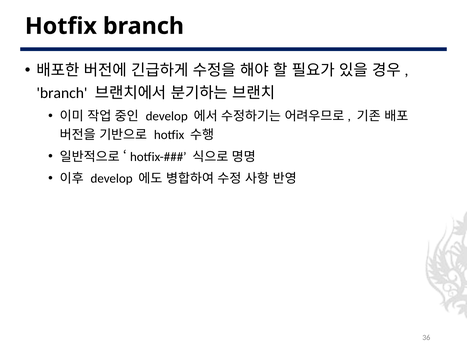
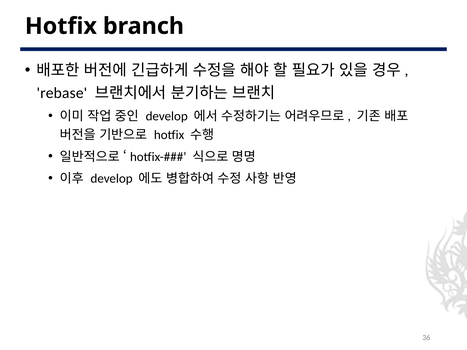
branch at (62, 93): branch -> rebase
